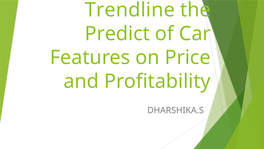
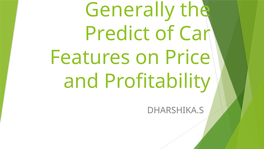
Trendline: Trendline -> Generally
